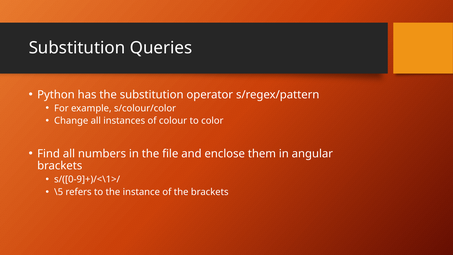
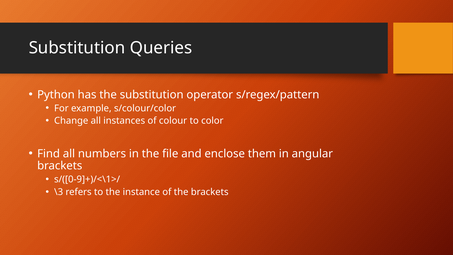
\5: \5 -> \3
